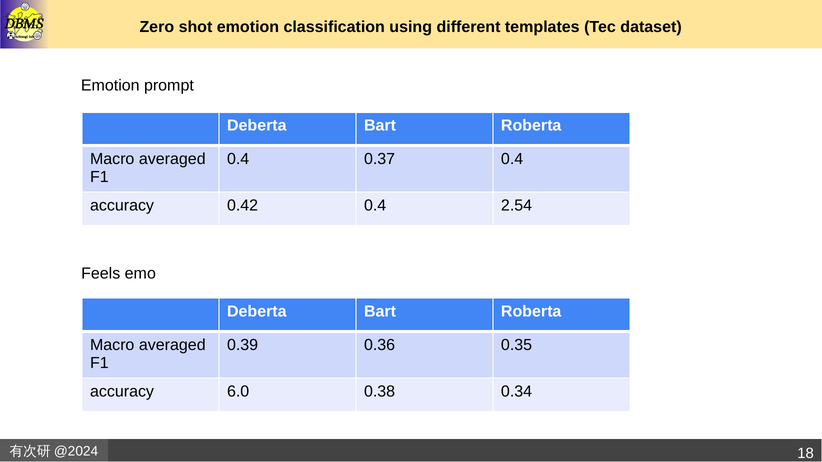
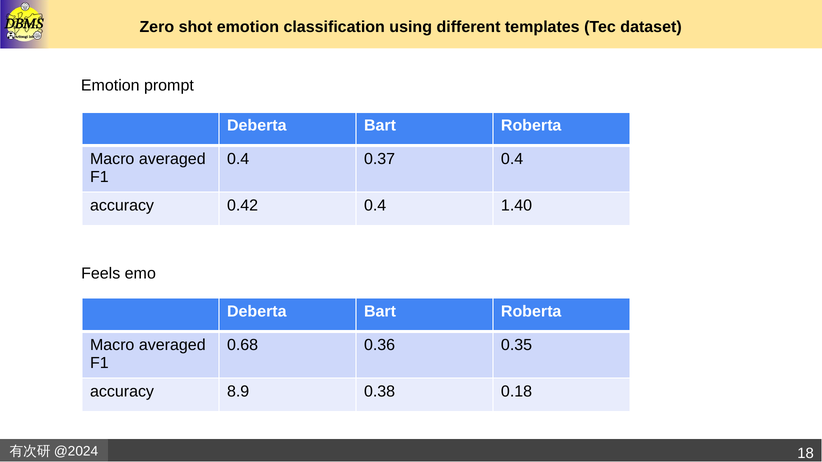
2.54: 2.54 -> 1.40
0.39: 0.39 -> 0.68
6.0: 6.0 -> 8.9
0.34: 0.34 -> 0.18
